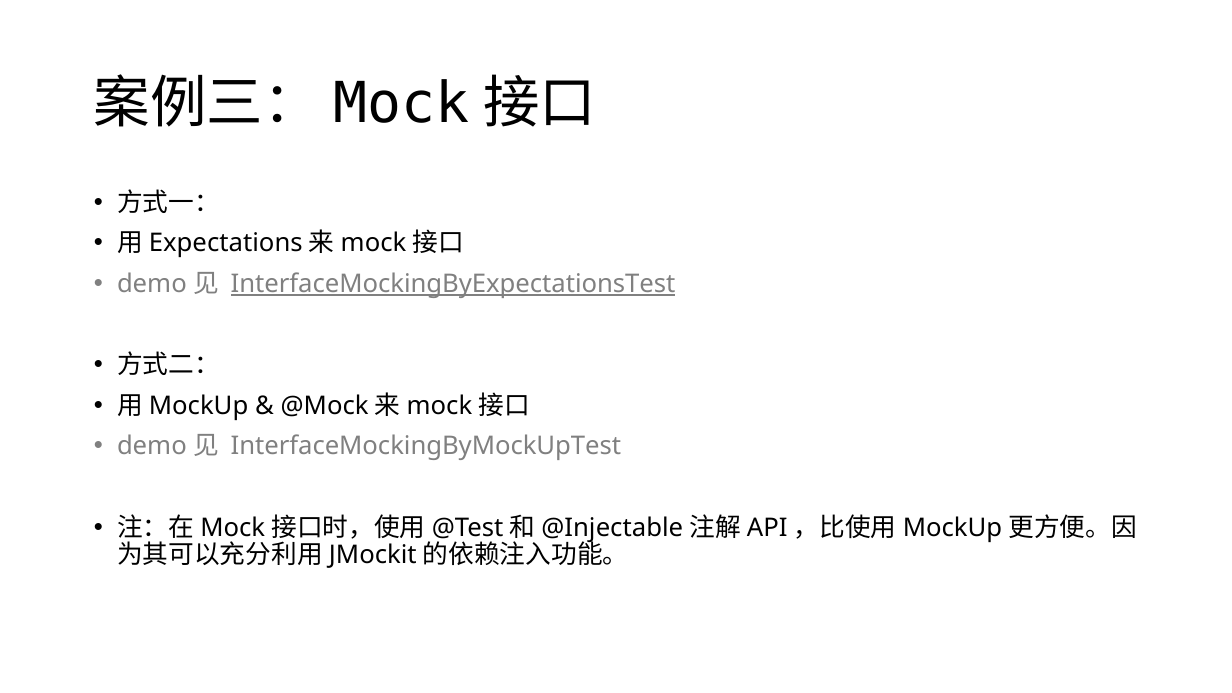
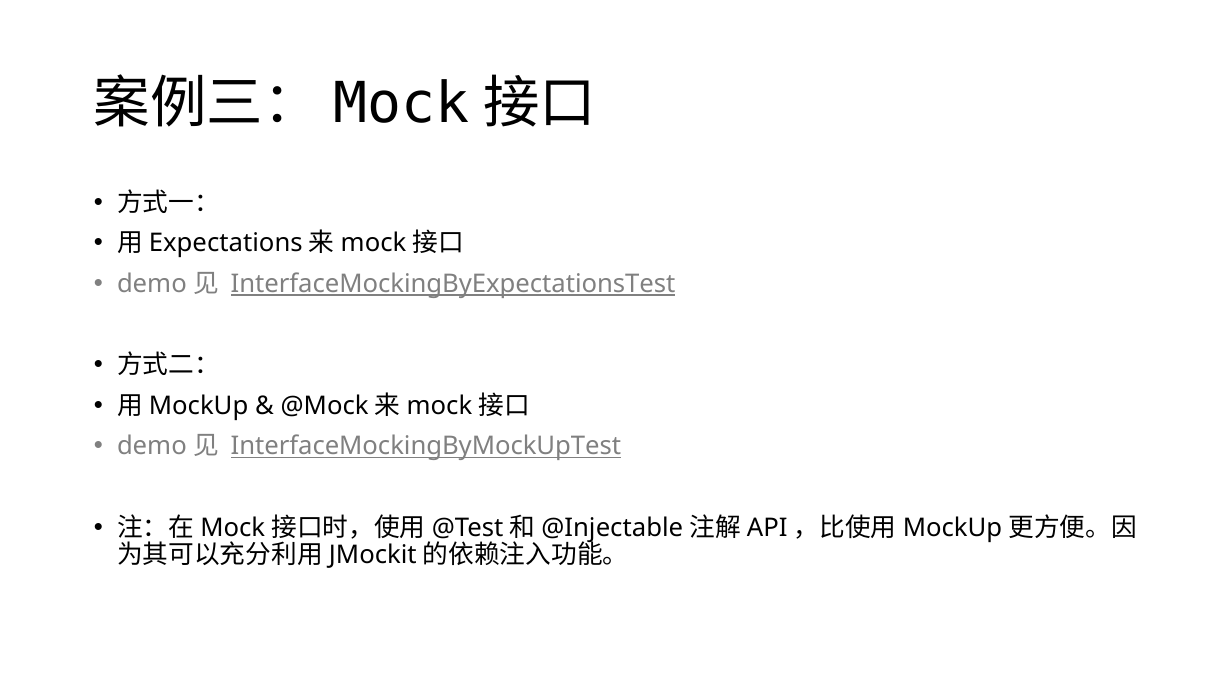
InterfaceMockingByMockUpTest underline: none -> present
